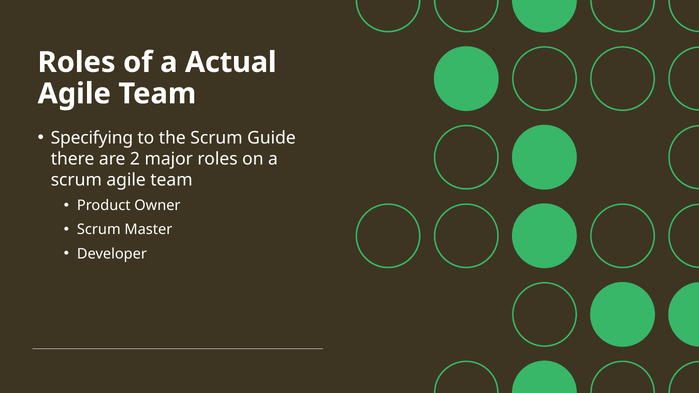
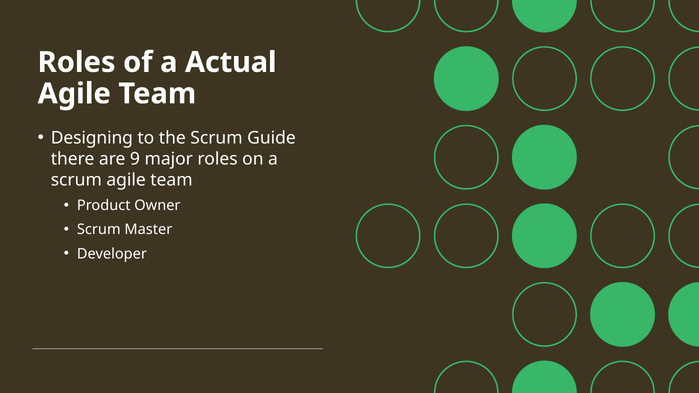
Specifying: Specifying -> Designing
2: 2 -> 9
